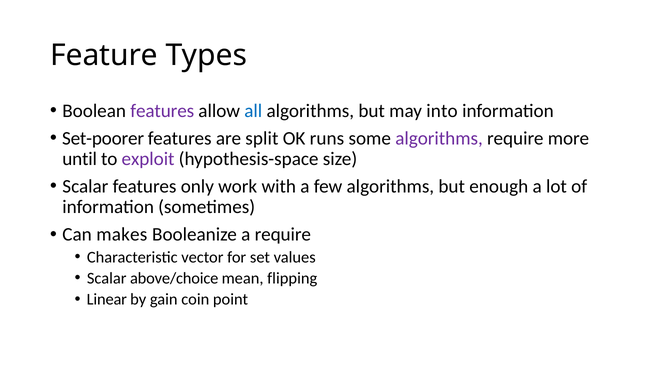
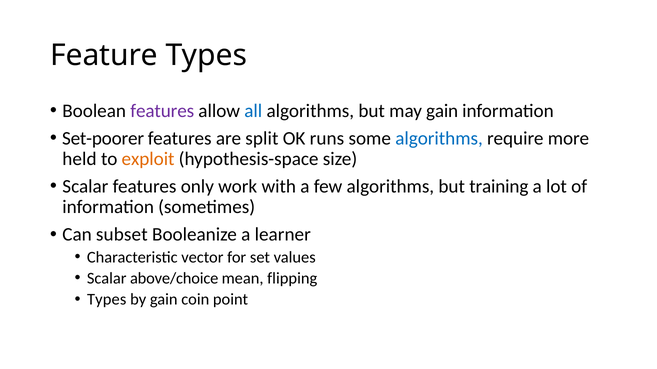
may into: into -> gain
algorithms at (439, 139) colour: purple -> blue
until: until -> held
exploit colour: purple -> orange
enough: enough -> training
makes: makes -> subset
a require: require -> learner
Linear at (107, 300): Linear -> Types
